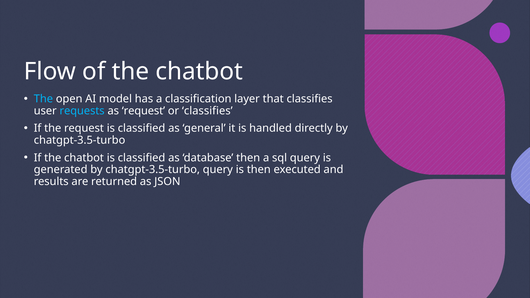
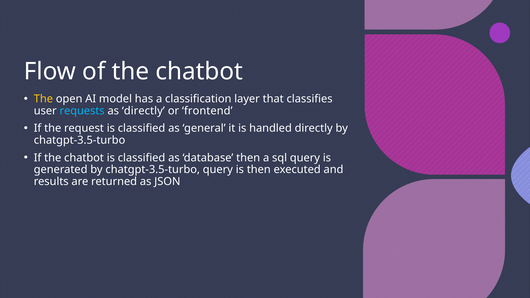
The at (43, 99) colour: light blue -> yellow
as request: request -> directly
or classifies: classifies -> frontend
